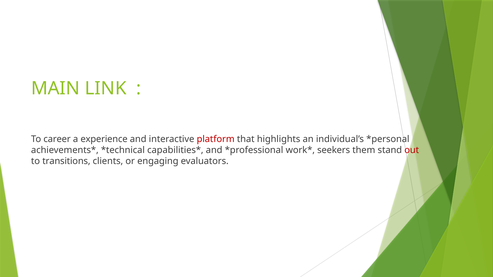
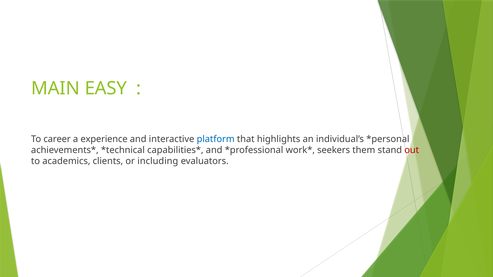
LINK: LINK -> EASY
platform colour: red -> blue
transitions: transitions -> academics
engaging: engaging -> including
